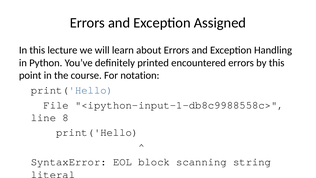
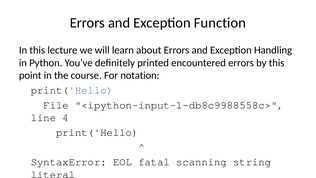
Exception Assigned: Assigned -> Function
line 8: 8 -> 4
EOL block: block -> fatal
